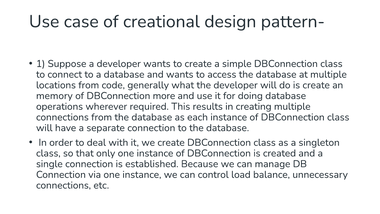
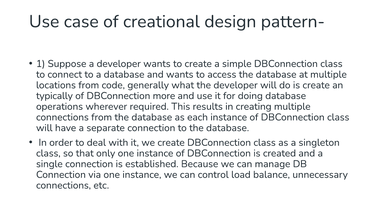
memory: memory -> typically
